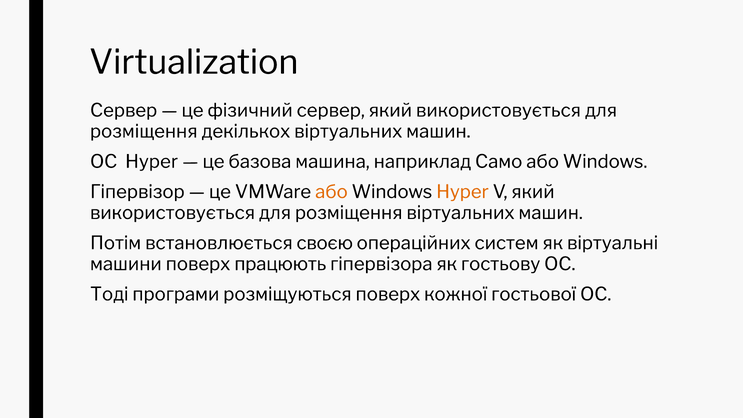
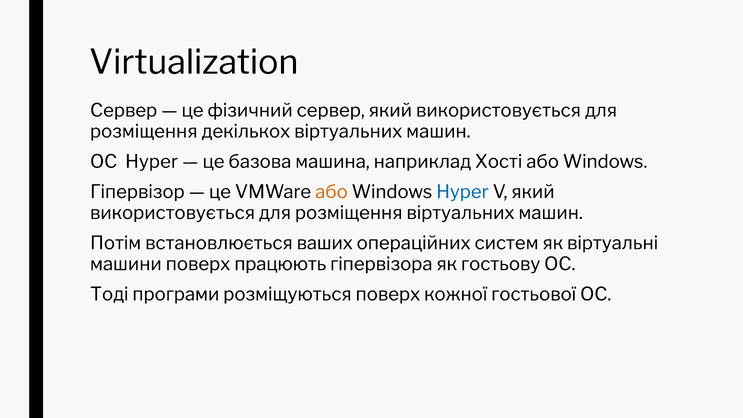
Само: Само -> Хості
Hyper at (463, 192) colour: orange -> blue
своєю: своєю -> ваших
